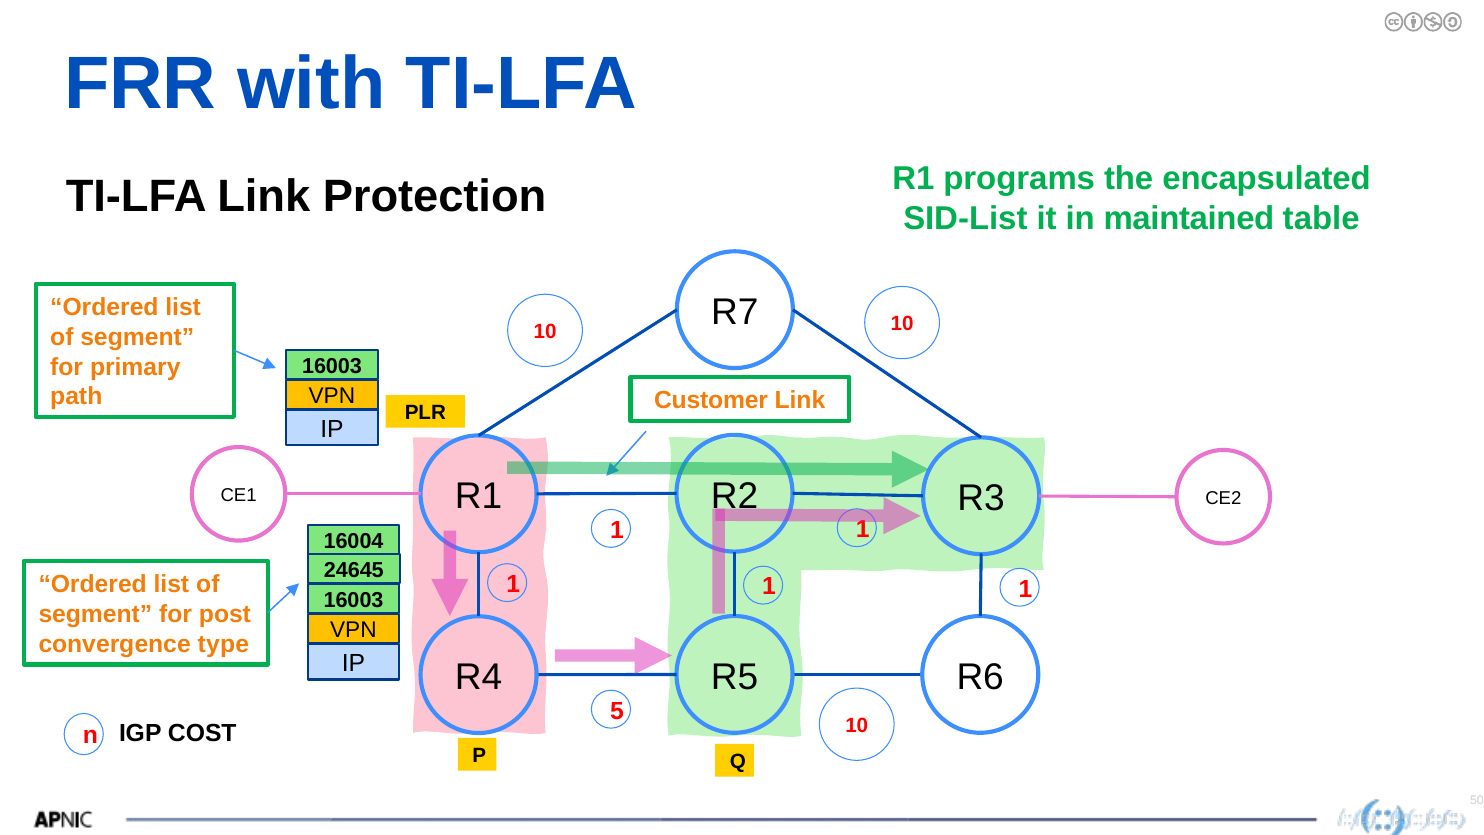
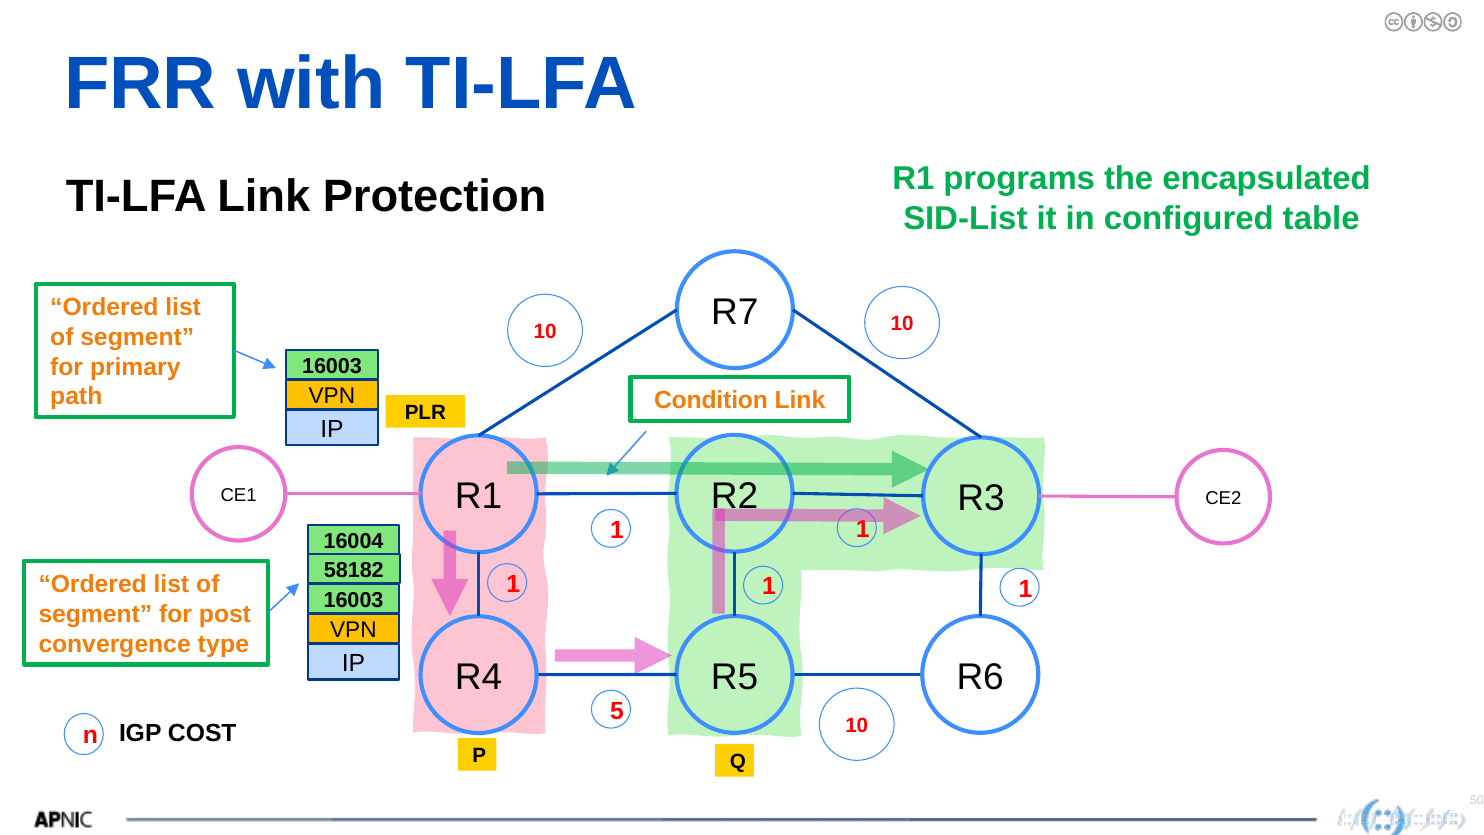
maintained: maintained -> configured
Customer: Customer -> Condition
24645: 24645 -> 58182
